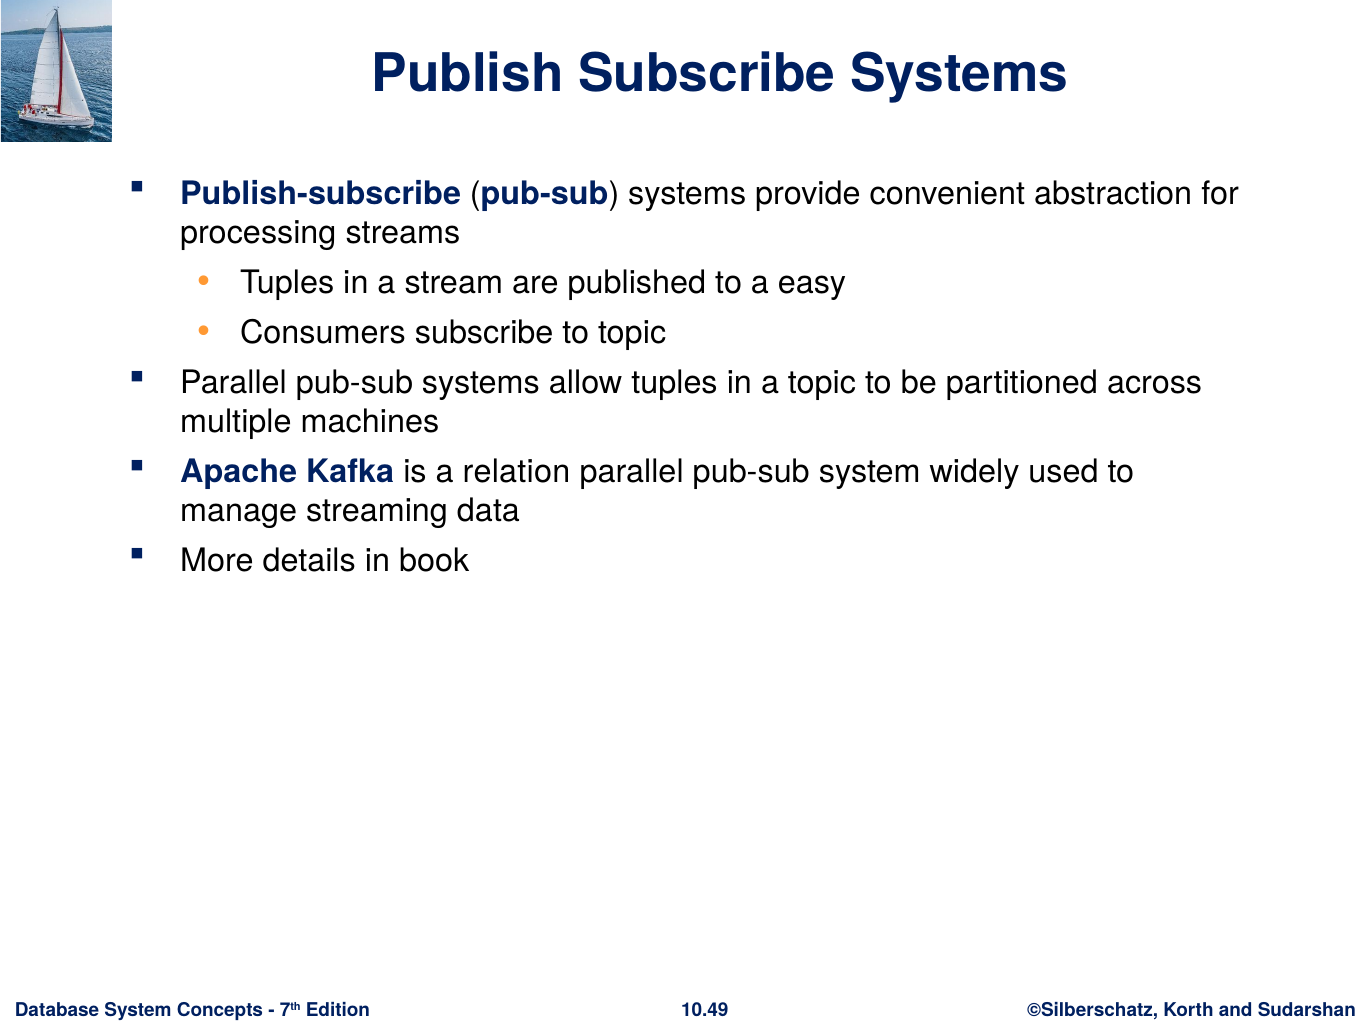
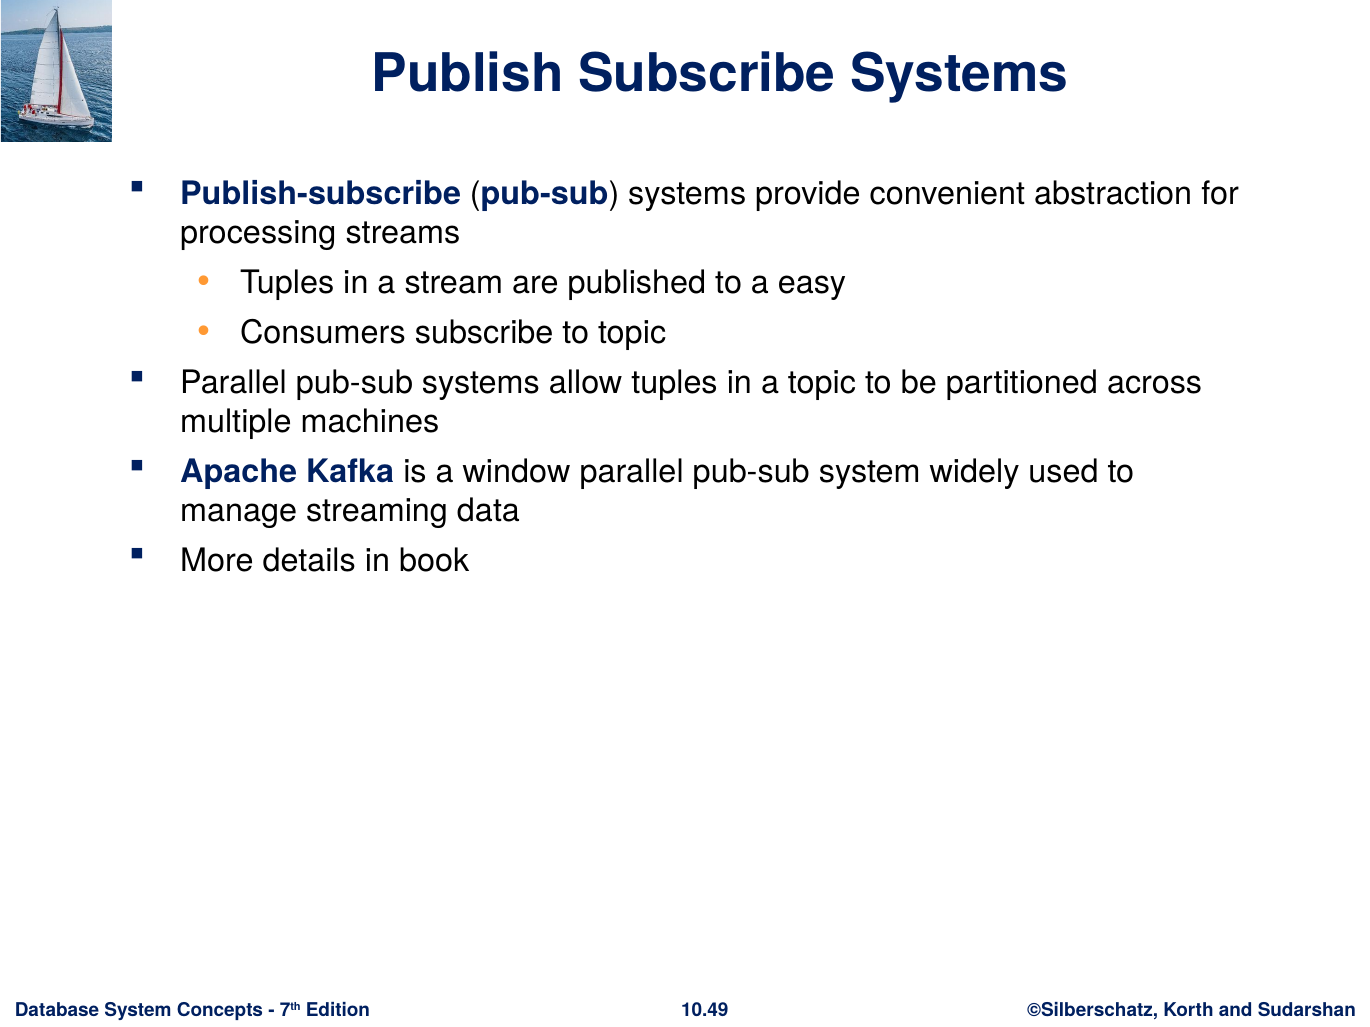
relation: relation -> window
